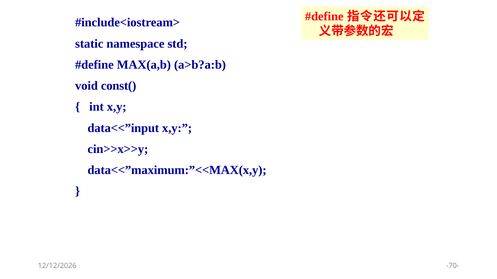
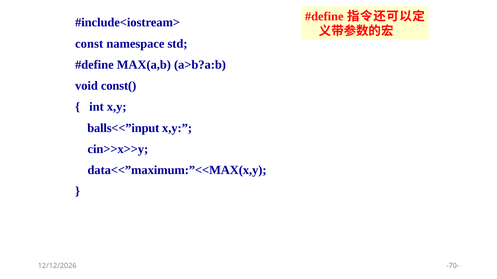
static: static -> const
data<<”input: data<<”input -> balls<<”input
